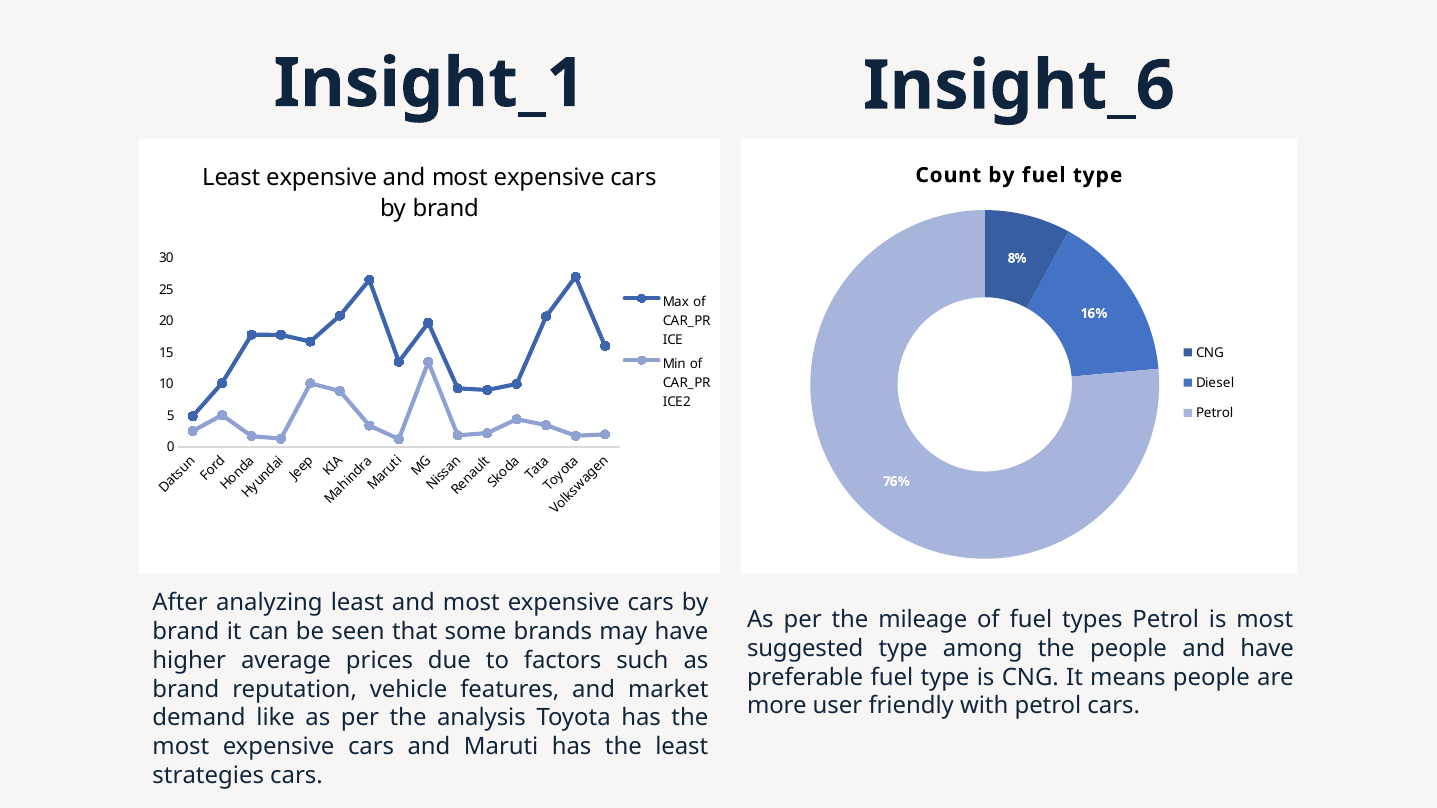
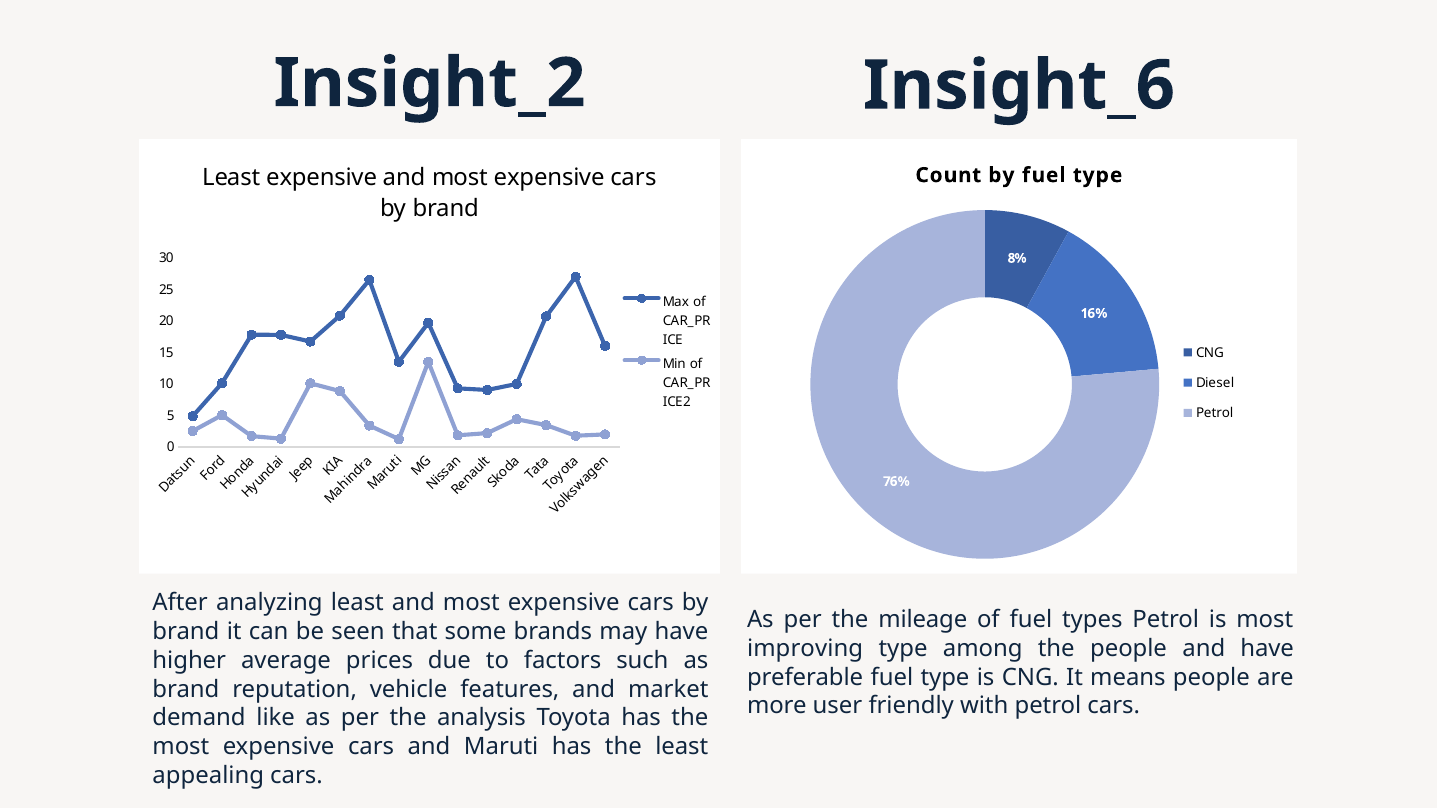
Insight_1: Insight_1 -> Insight_2
suggested: suggested -> improving
strategies: strategies -> appealing
